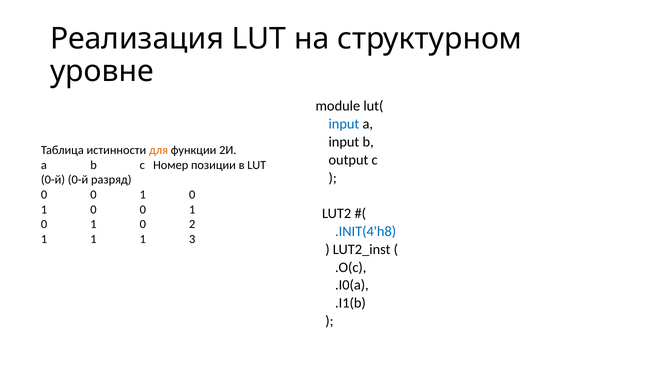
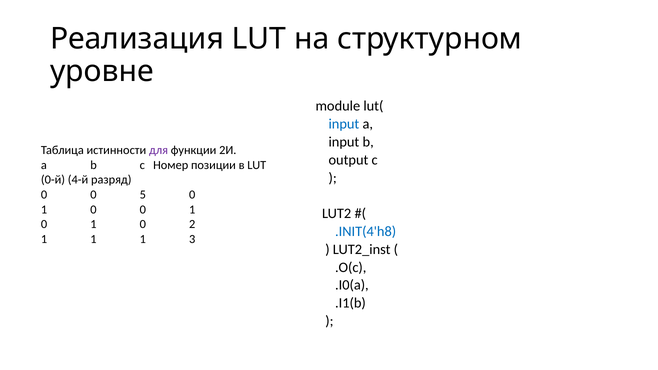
для colour: orange -> purple
0-й 0-й: 0-й -> 4-й
1 at (143, 195): 1 -> 5
